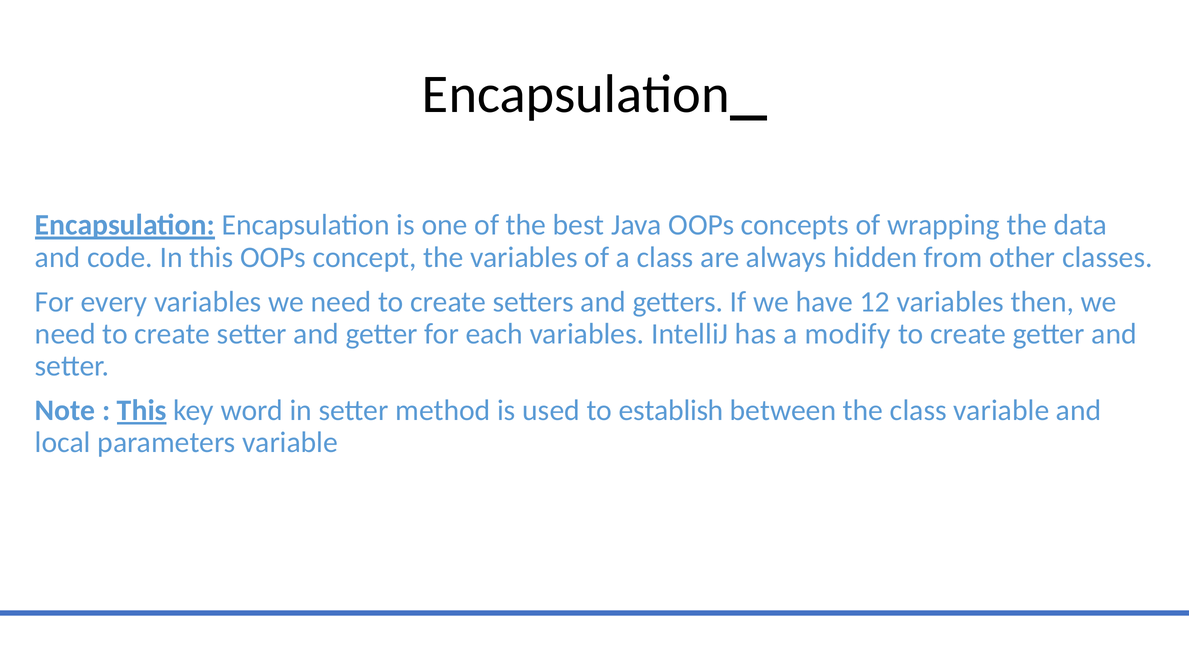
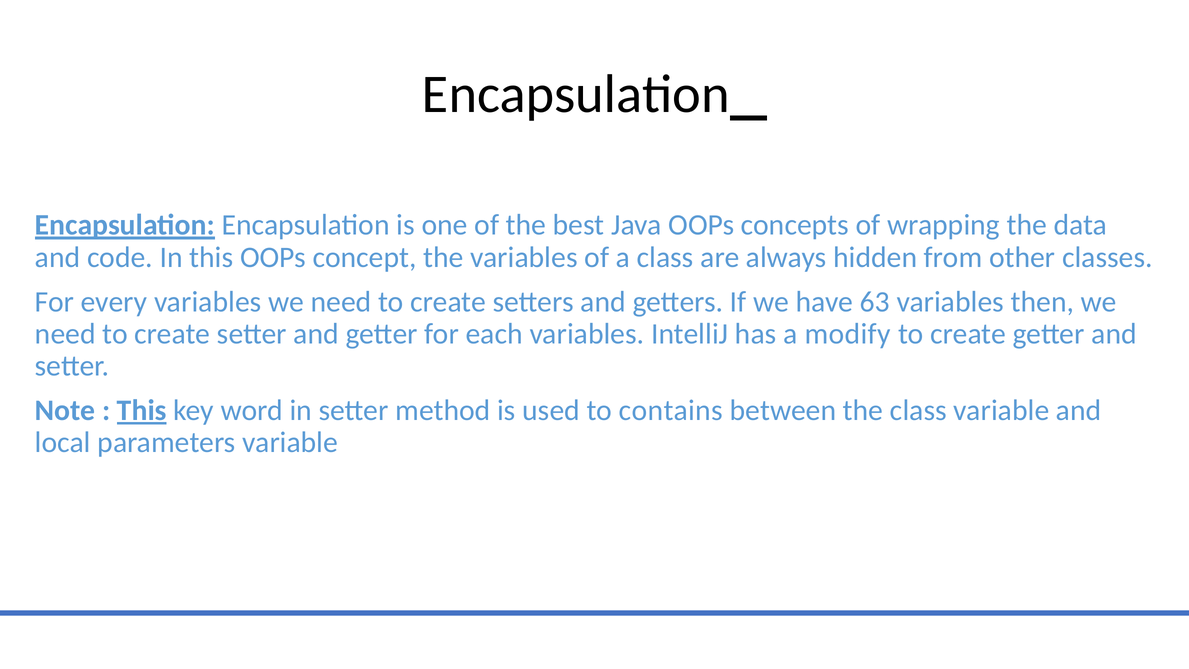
12: 12 -> 63
establish: establish -> contains
